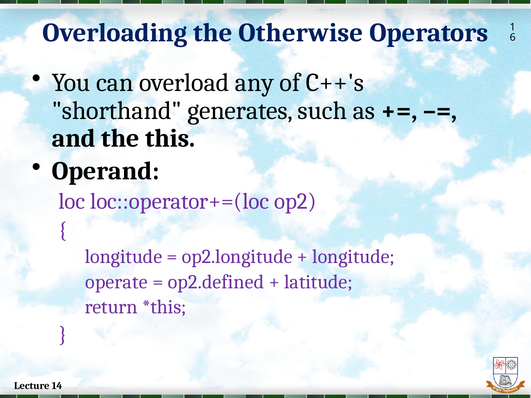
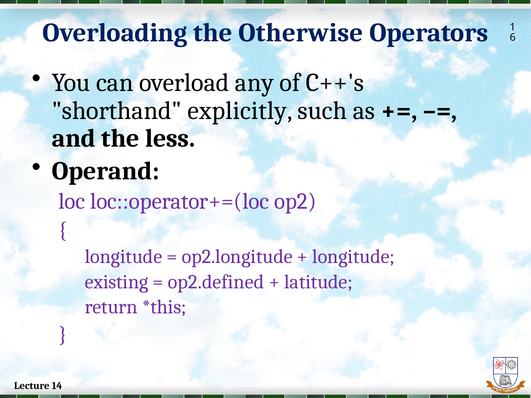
generates: generates -> explicitly
this: this -> less
operate: operate -> existing
